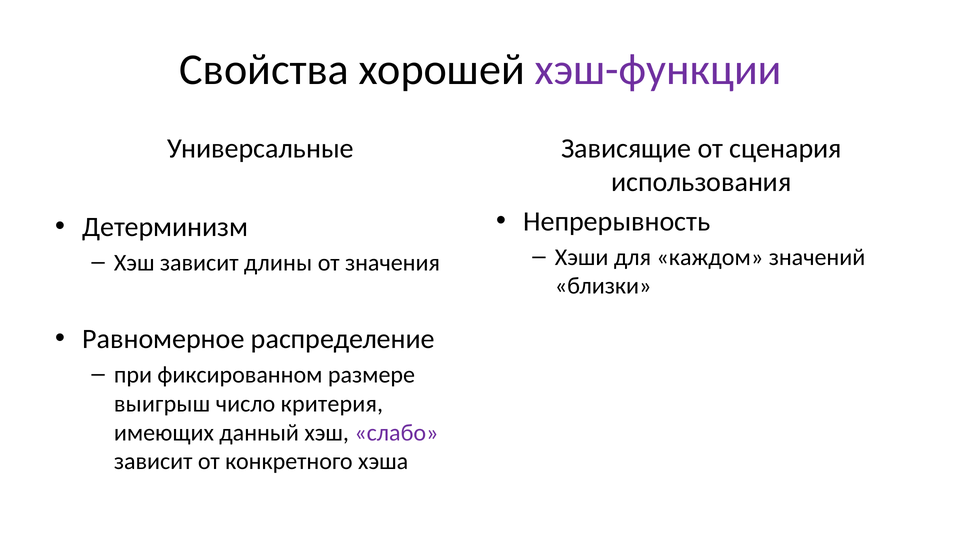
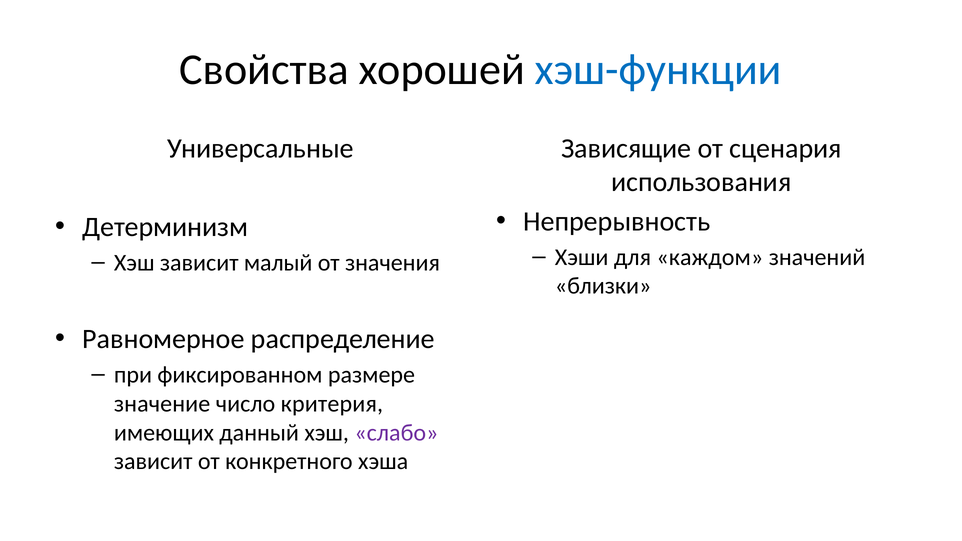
хэш-функции colour: purple -> blue
длины: длины -> малый
выигрыш at (162, 404): выигрыш -> значение
